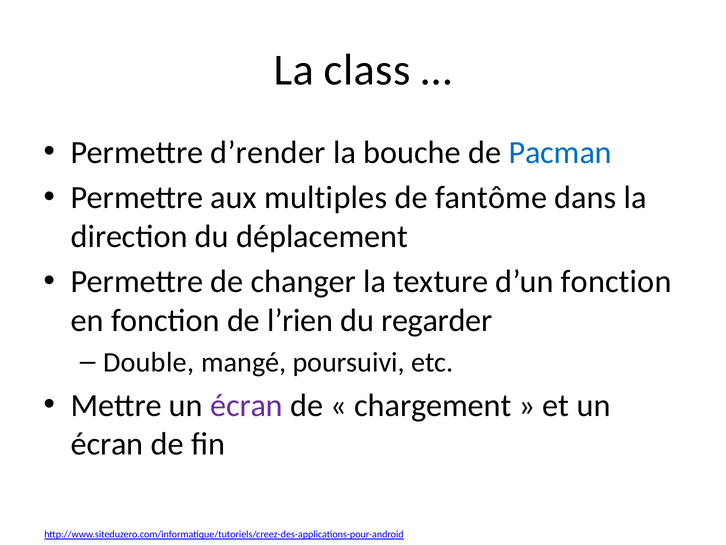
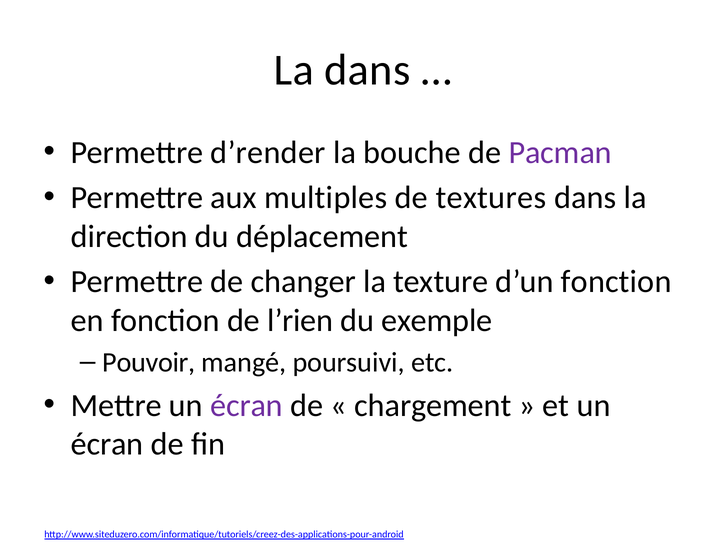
La class: class -> dans
Pacman colour: blue -> purple
fantôme: fantôme -> textures
regarder: regarder -> exemple
Double: Double -> Pouvoir
